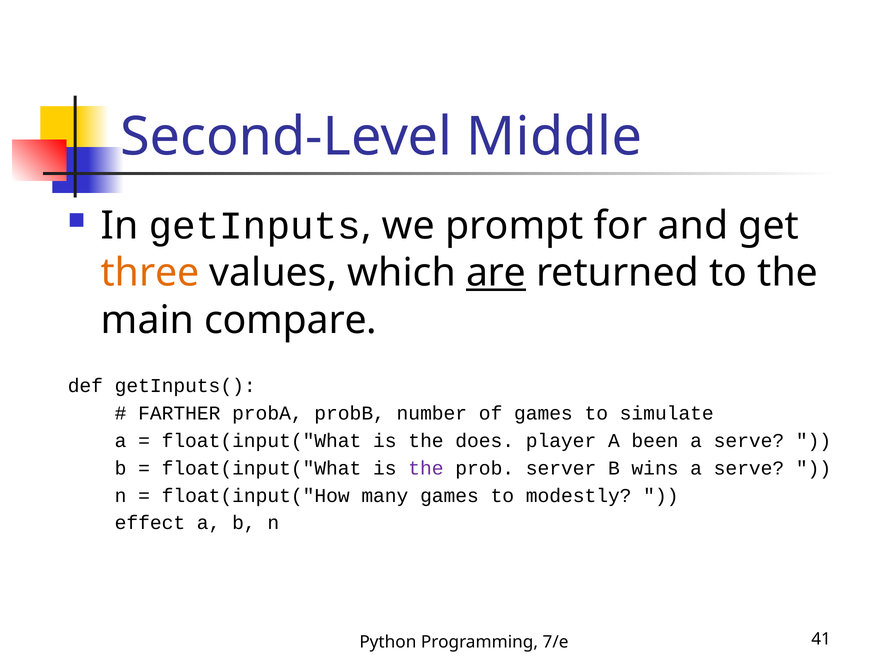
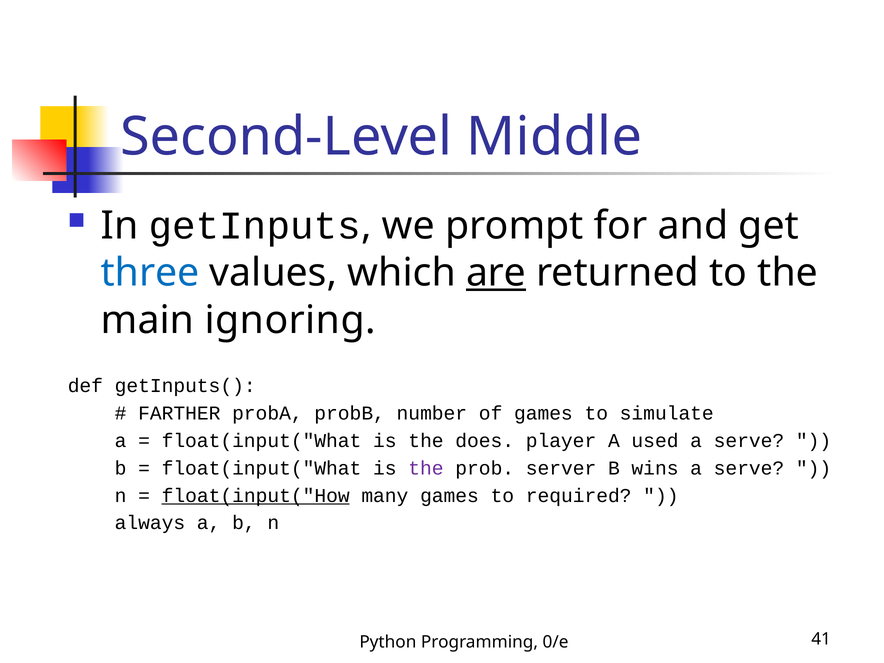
three colour: orange -> blue
compare: compare -> ignoring
been: been -> used
float(input("How underline: none -> present
modestly: modestly -> required
effect: effect -> always
7/e: 7/e -> 0/e
